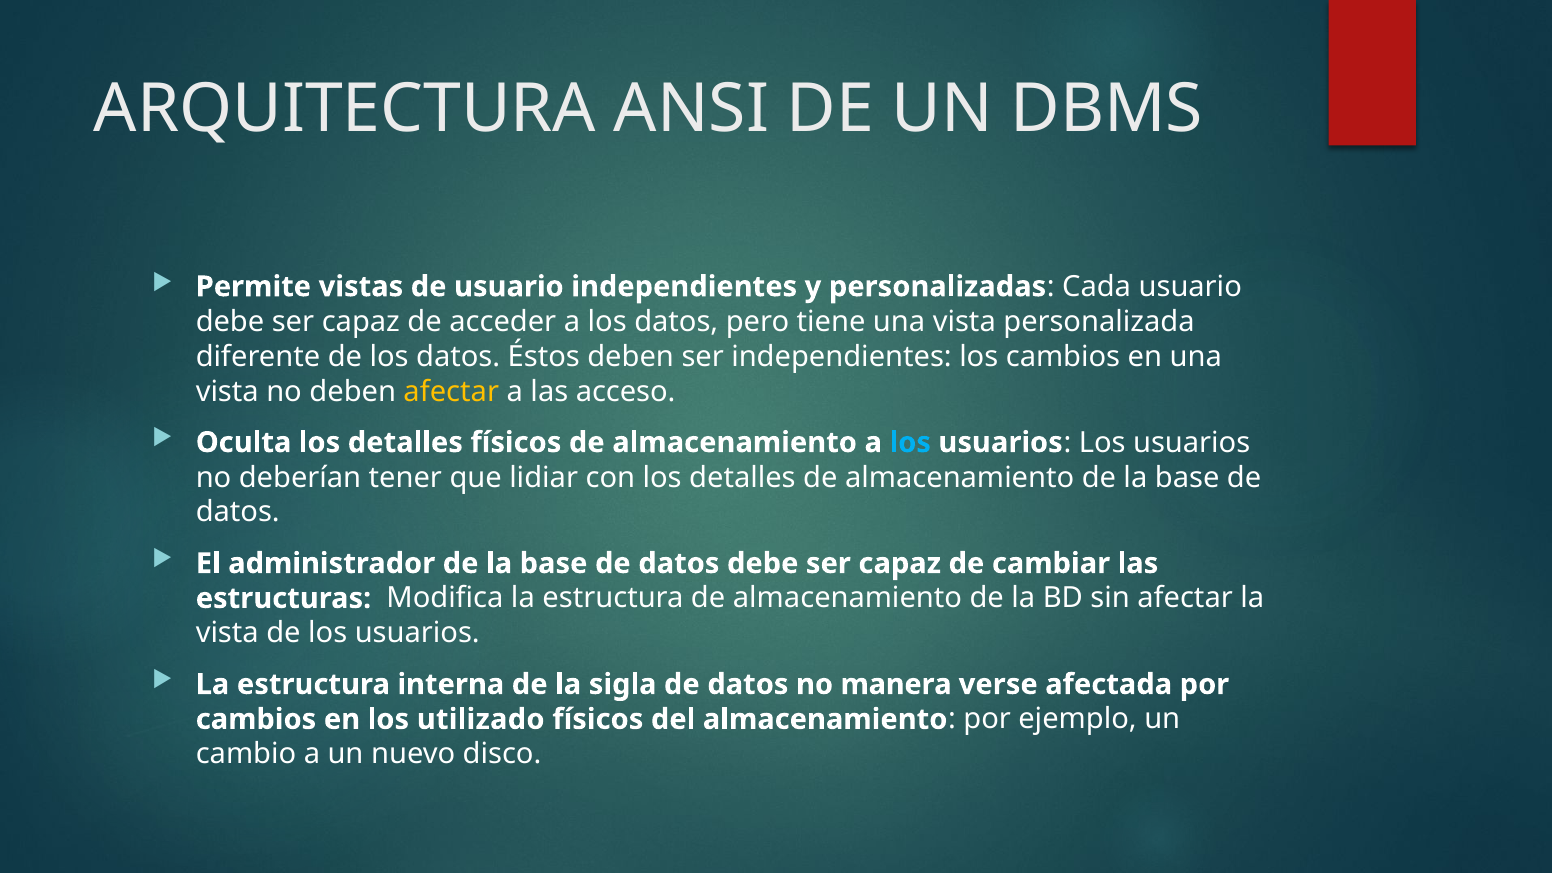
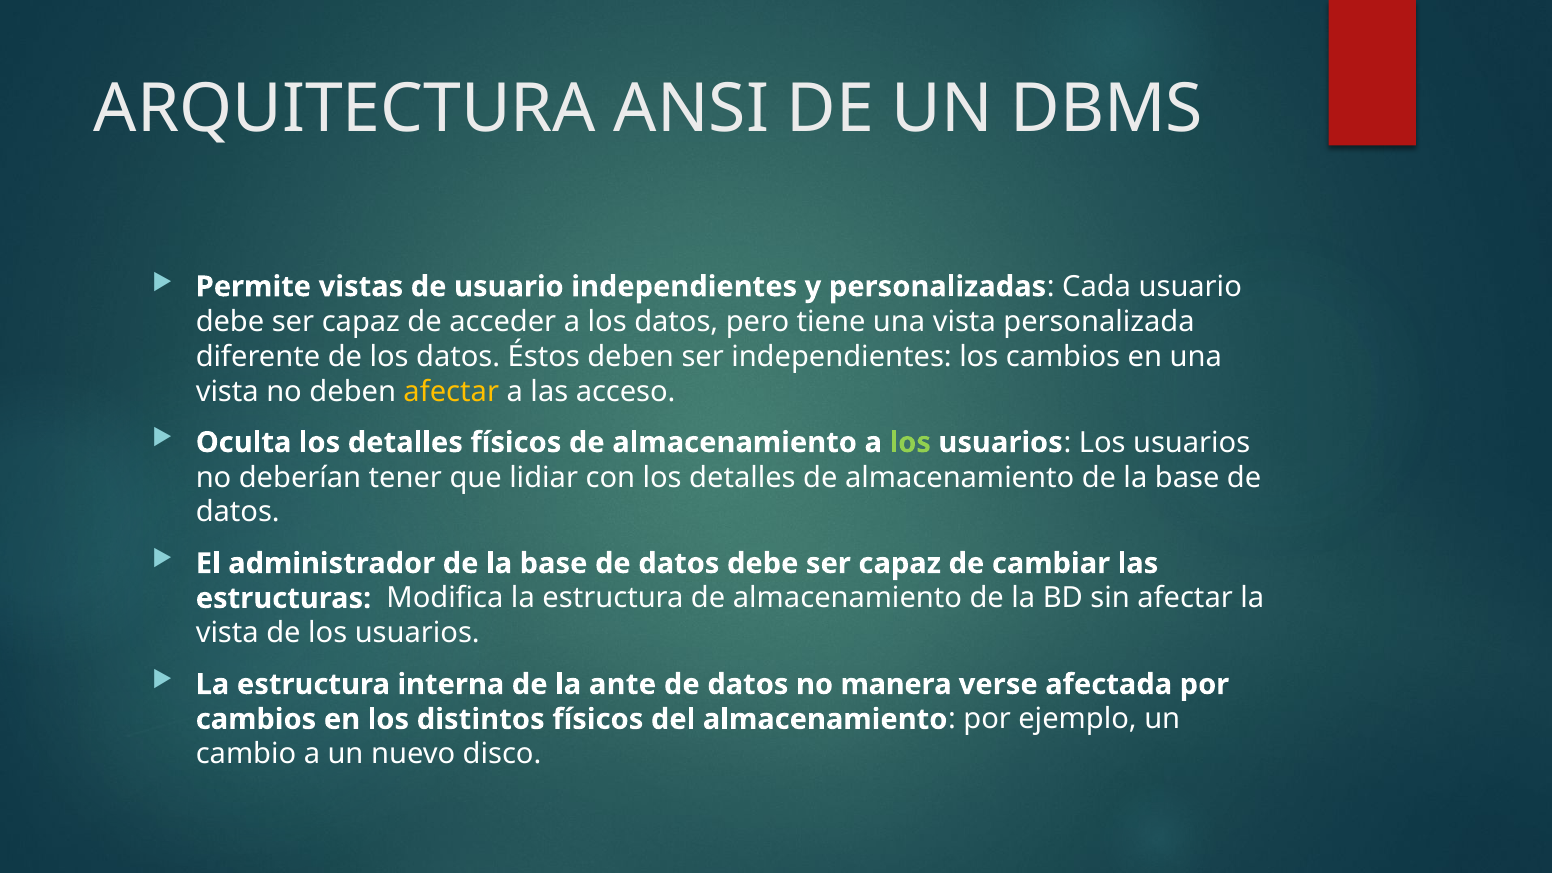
los at (910, 443) colour: light blue -> light green
sigla: sigla -> ante
utilizado: utilizado -> distintos
